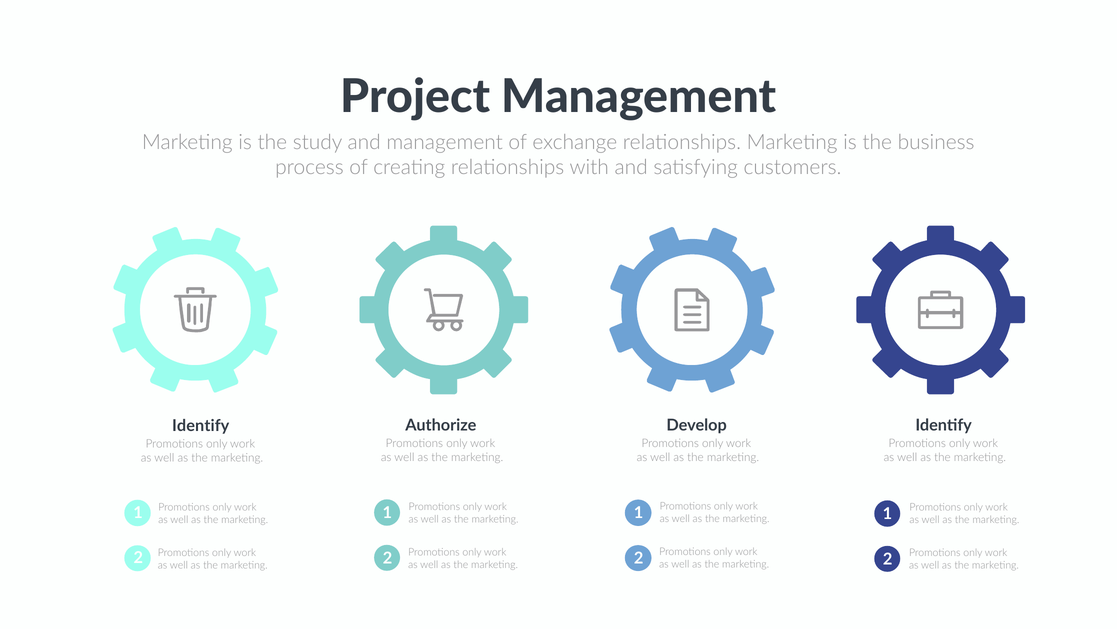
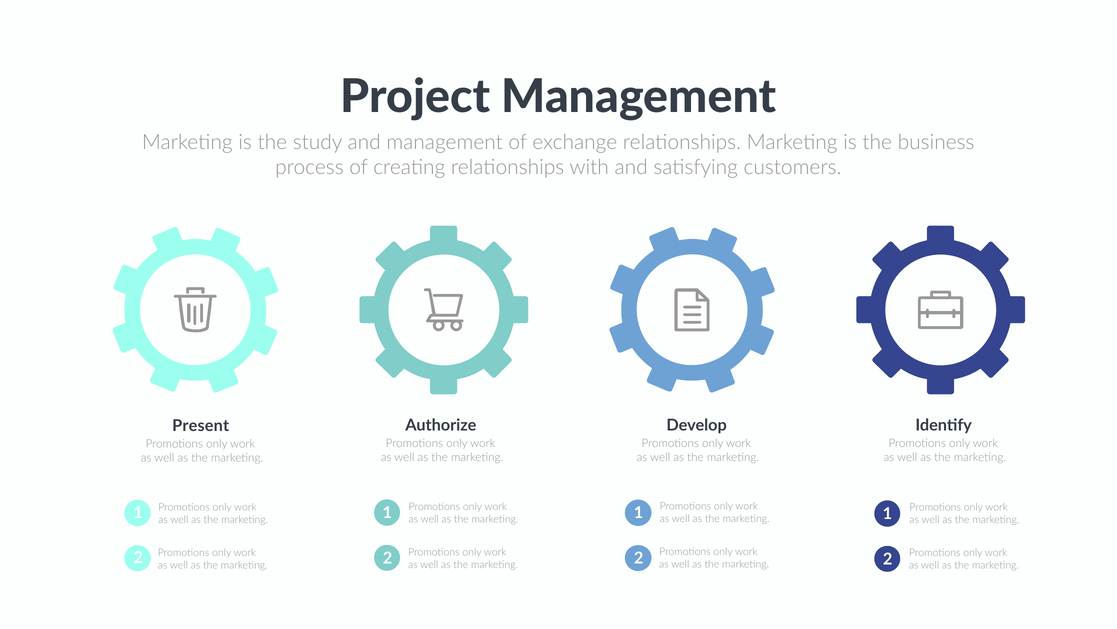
Identify at (201, 425): Identify -> Present
